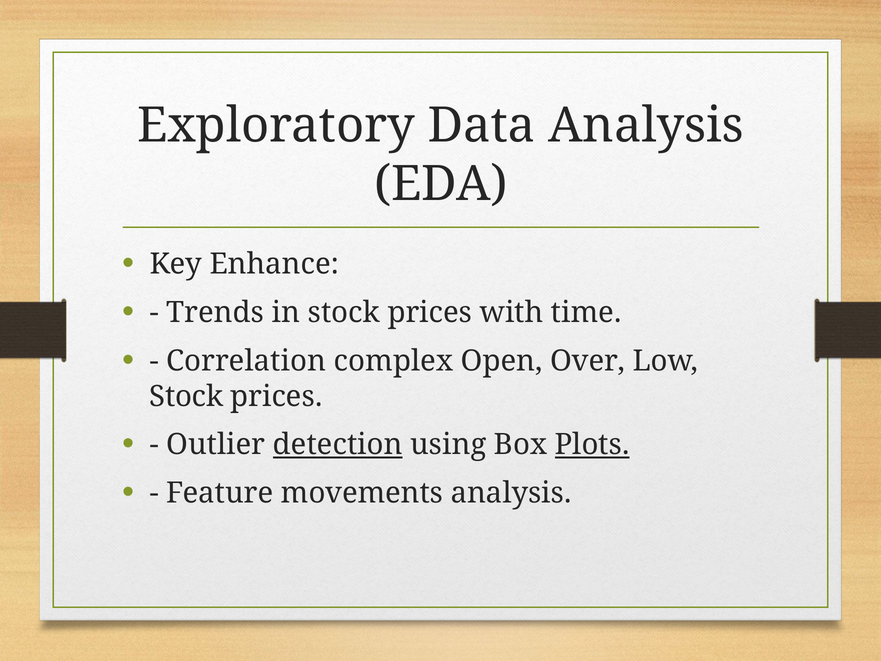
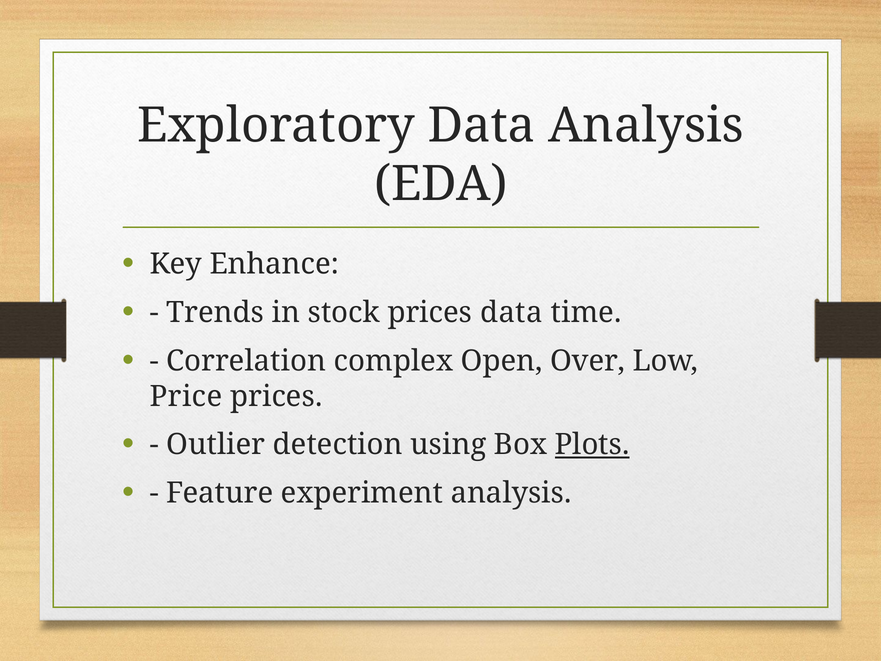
prices with: with -> data
Stock at (186, 396): Stock -> Price
detection underline: present -> none
movements: movements -> experiment
